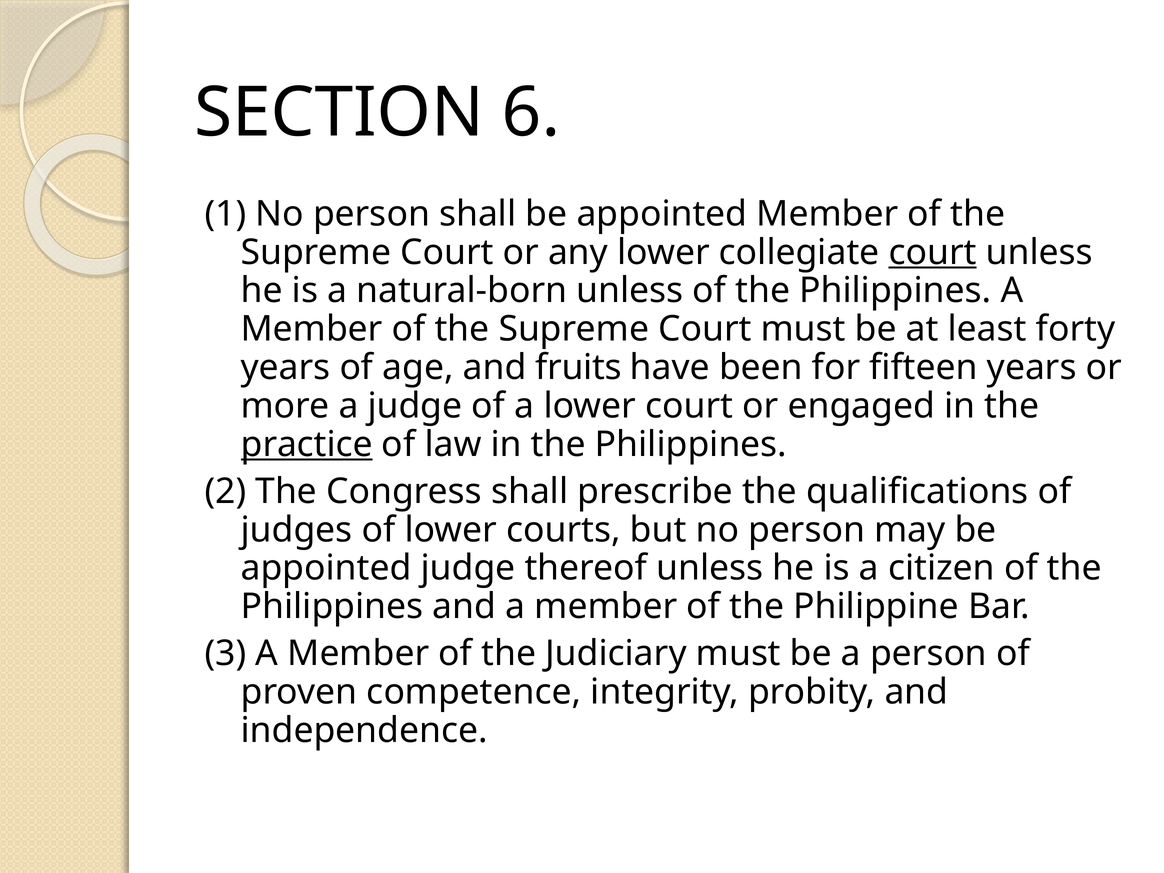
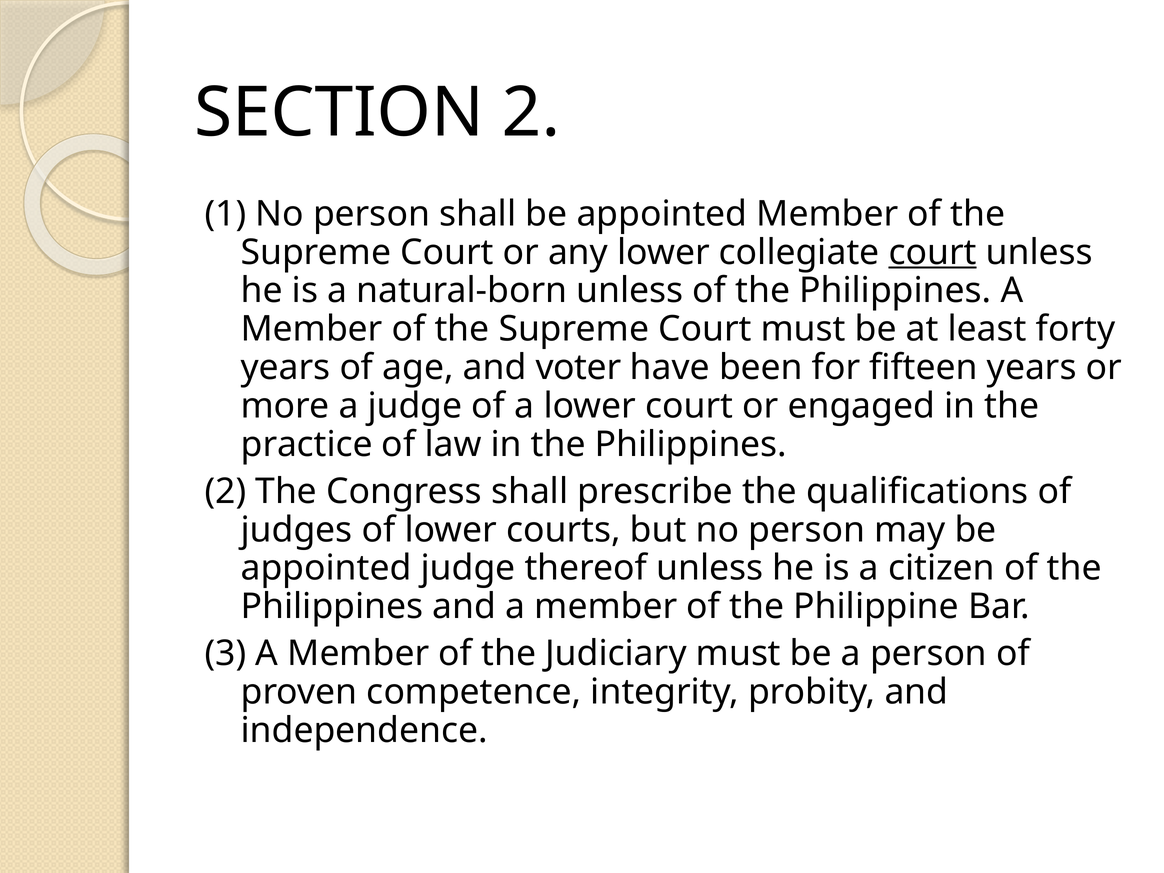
SECTION 6: 6 -> 2
fruits: fruits -> voter
practice underline: present -> none
